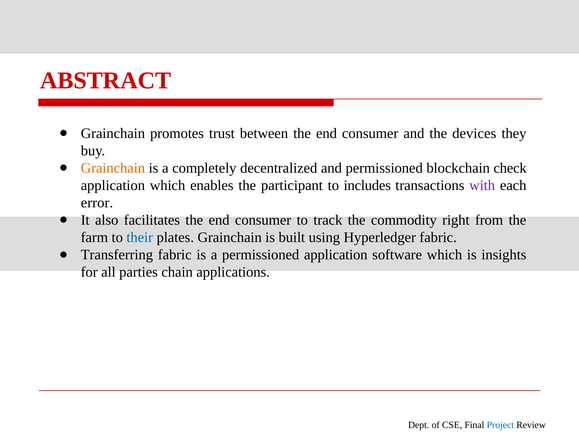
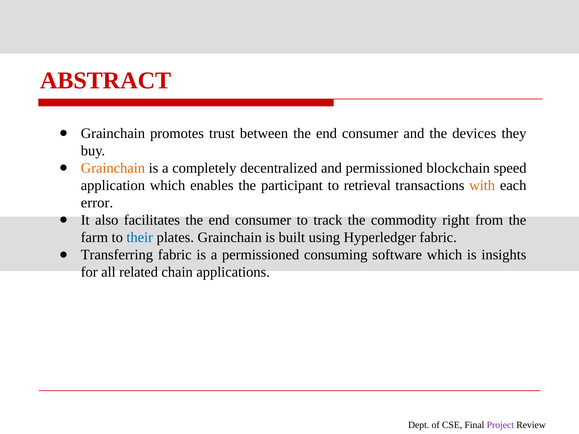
check: check -> speed
includes: includes -> retrieval
with colour: purple -> orange
permissioned application: application -> consuming
parties: parties -> related
Project colour: blue -> purple
